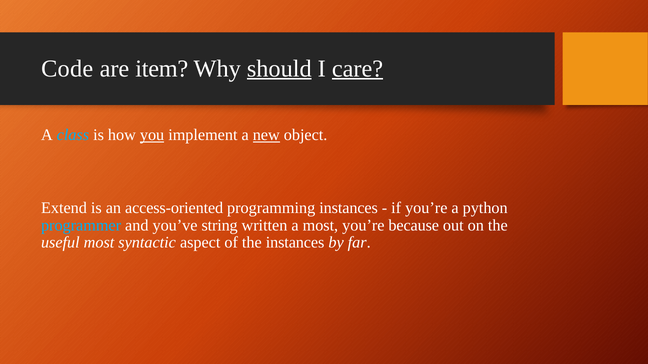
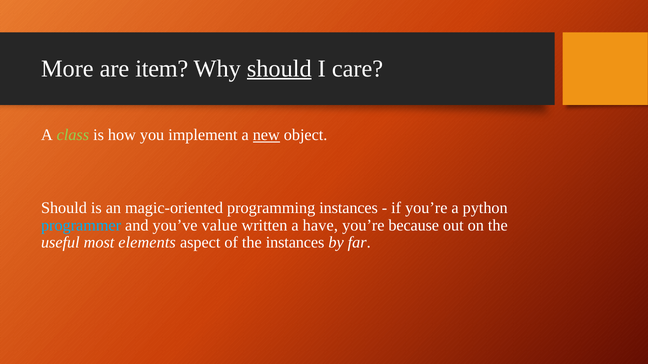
Code: Code -> More
care underline: present -> none
class colour: light blue -> light green
you underline: present -> none
Extend at (64, 208): Extend -> Should
access-oriented: access-oriented -> magic-oriented
string: string -> value
a most: most -> have
syntactic: syntactic -> elements
